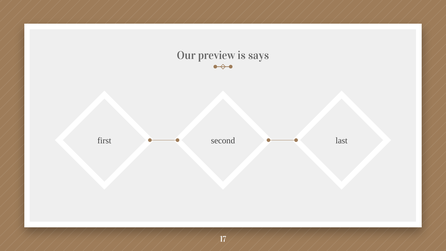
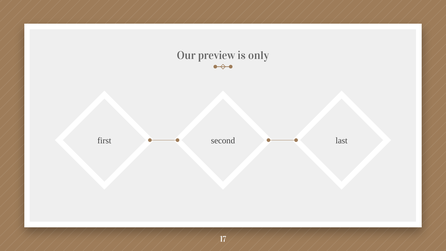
says: says -> only
